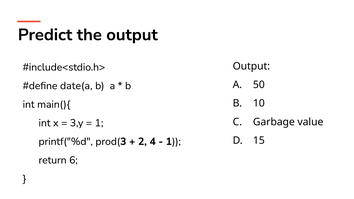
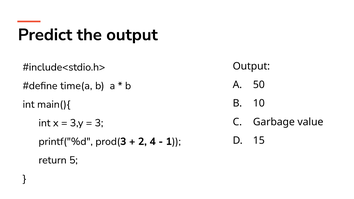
date(a: date(a -> time(a
1 at (99, 123): 1 -> 3
6: 6 -> 5
